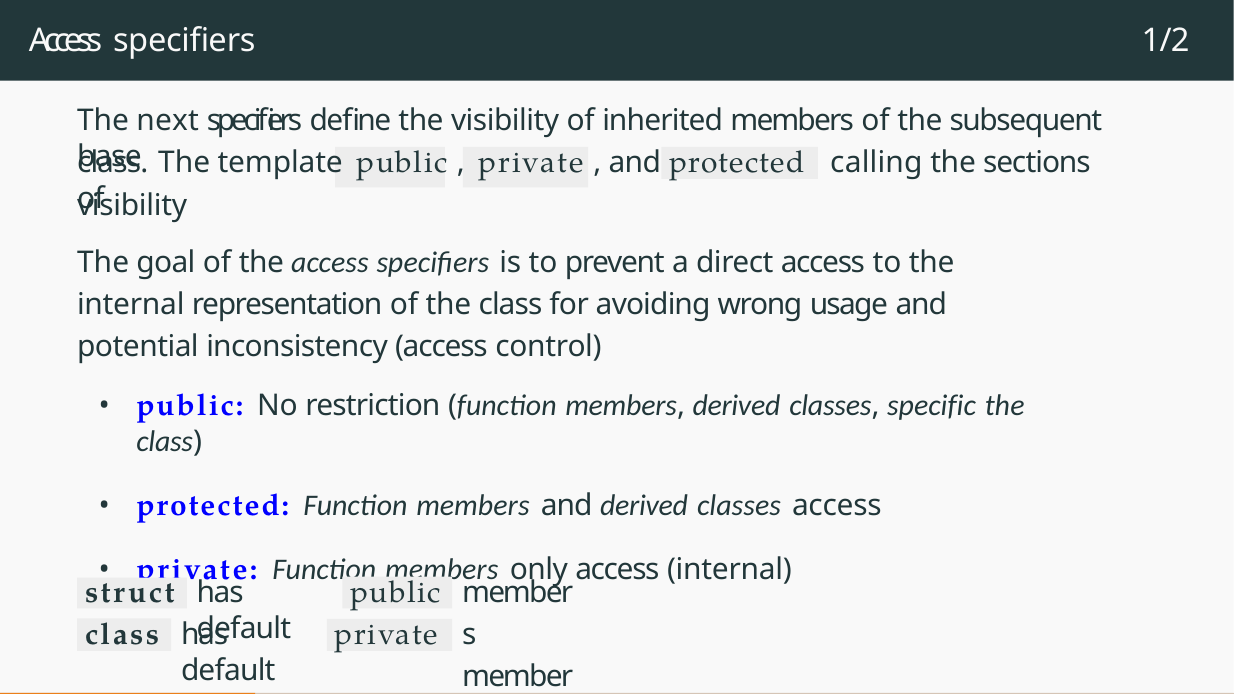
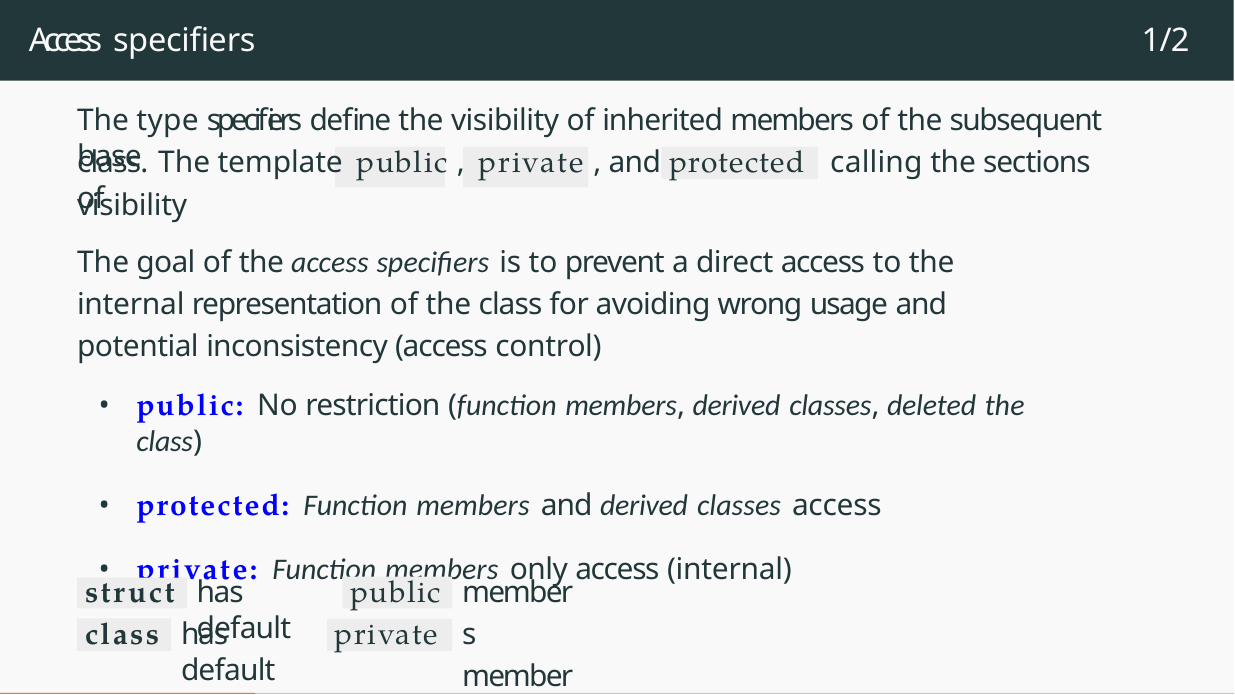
next: next -> type
specific: specific -> deleted
